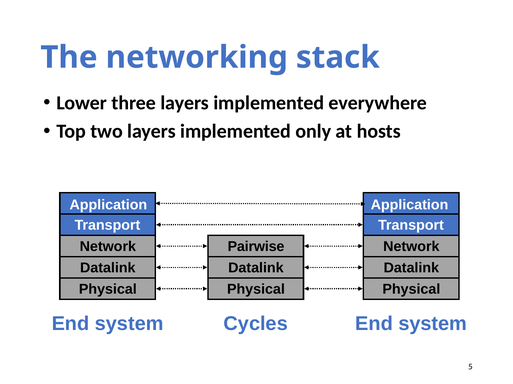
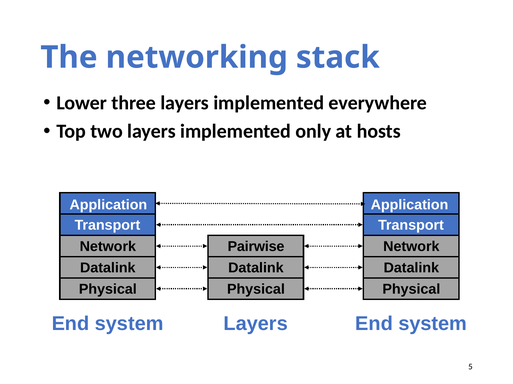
Cycles at (256, 324): Cycles -> Layers
